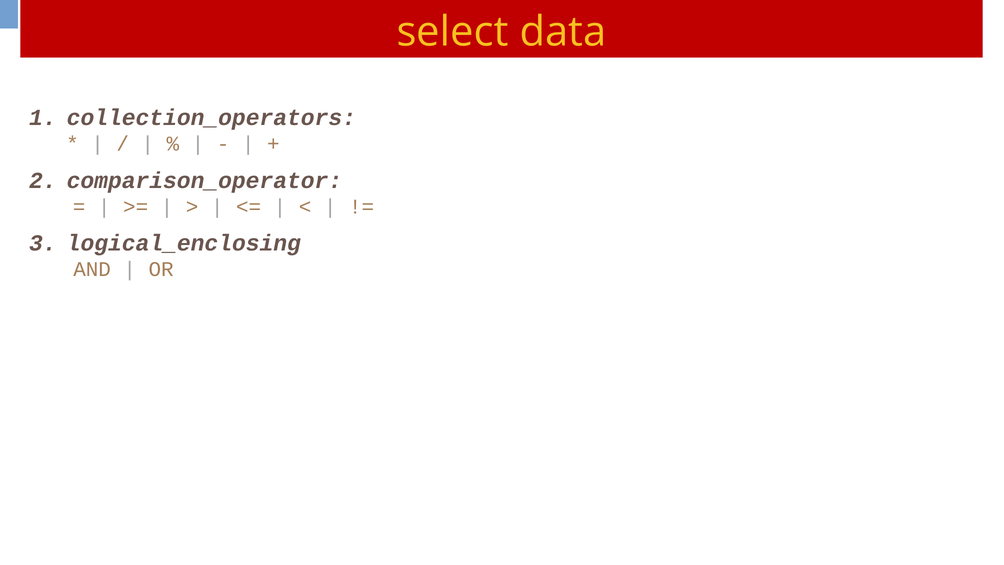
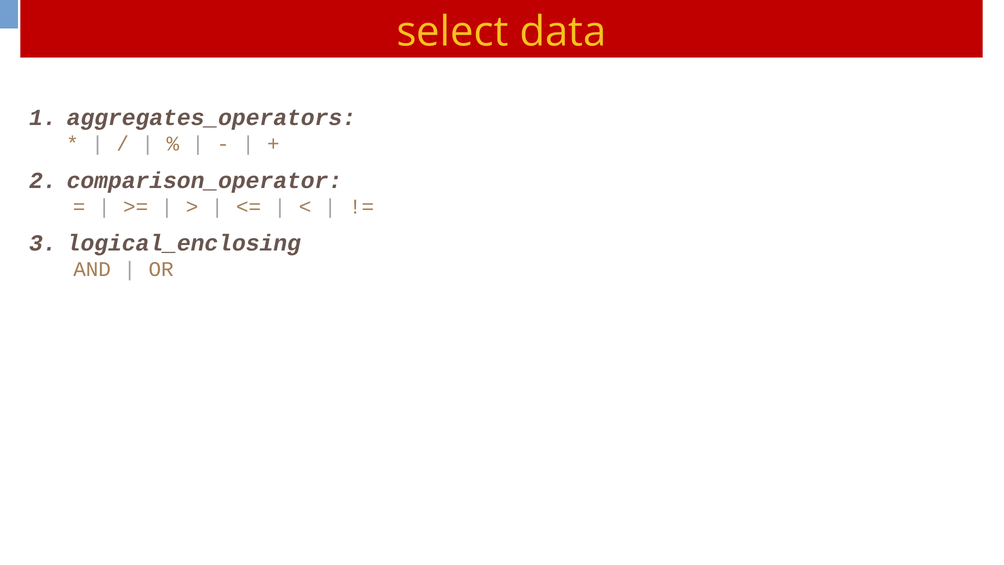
collection_operators: collection_operators -> aggregates_operators
